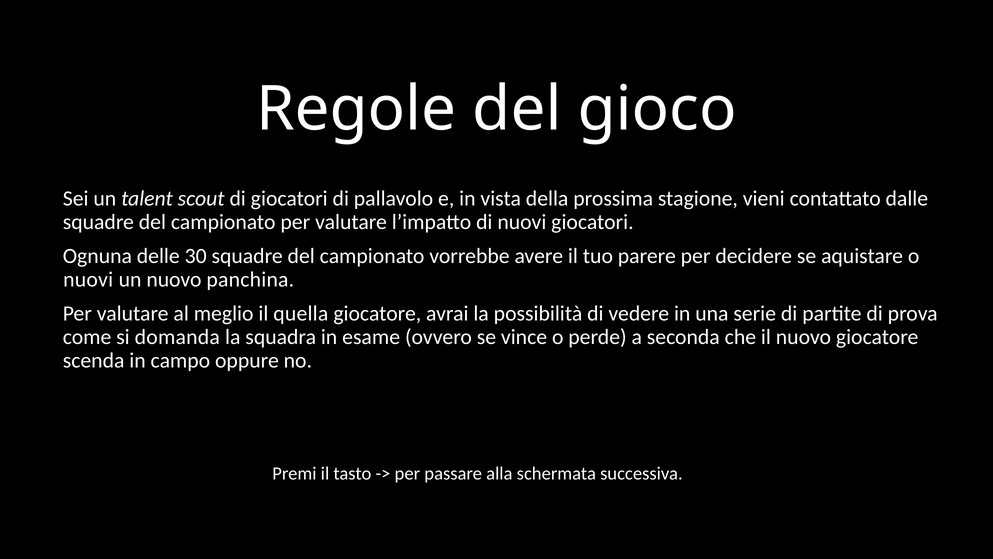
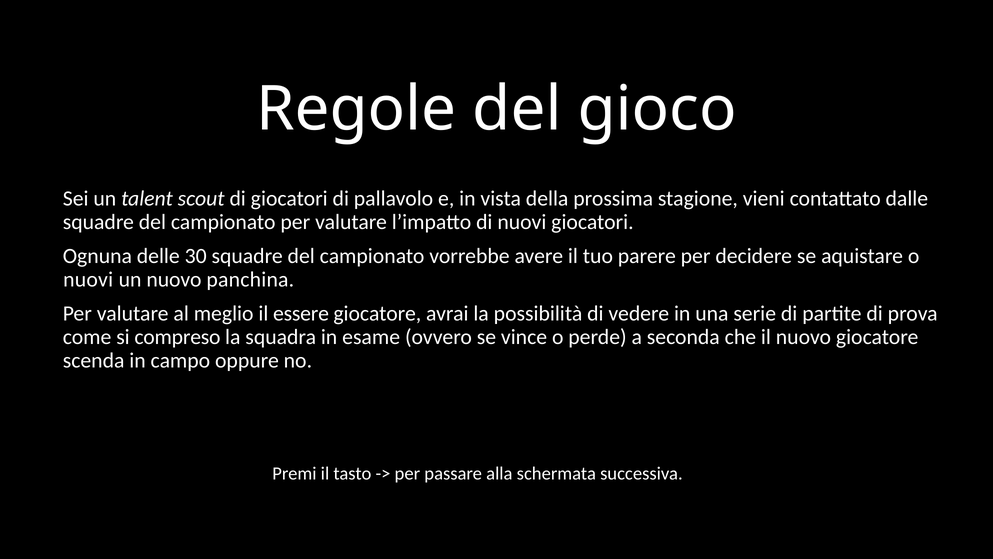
quella: quella -> essere
domanda: domanda -> compreso
